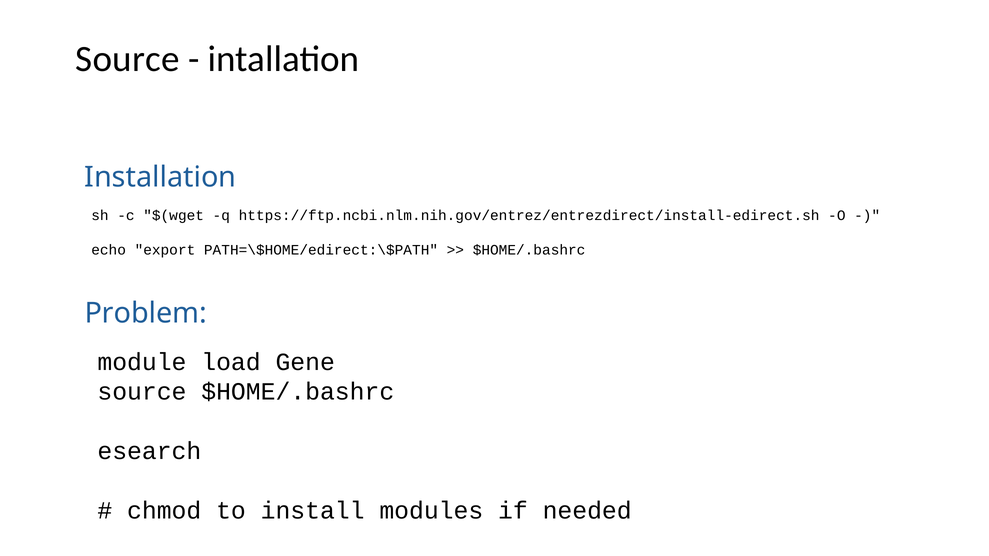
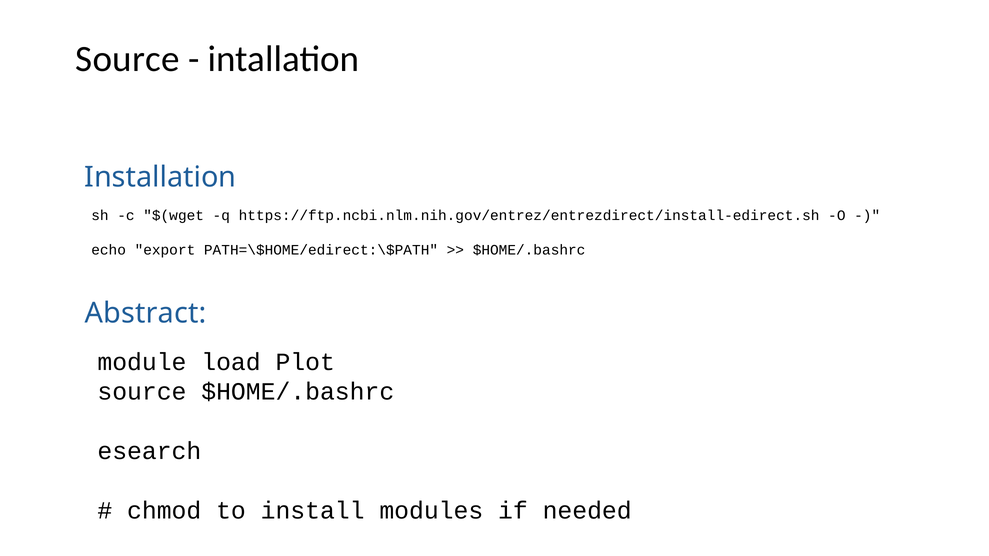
Problem: Problem -> Abstract
Gene: Gene -> Plot
